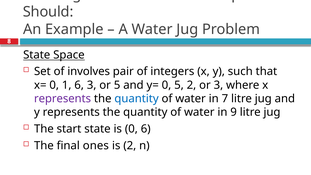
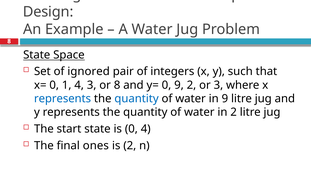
Should: Should -> Design
involves: involves -> ignored
1 6: 6 -> 4
or 5: 5 -> 8
0 5: 5 -> 9
represents at (63, 99) colour: purple -> blue
in 7: 7 -> 9
in 9: 9 -> 2
0 6: 6 -> 4
